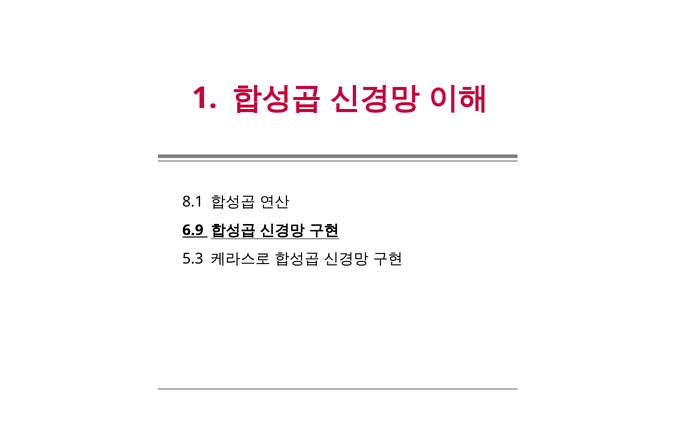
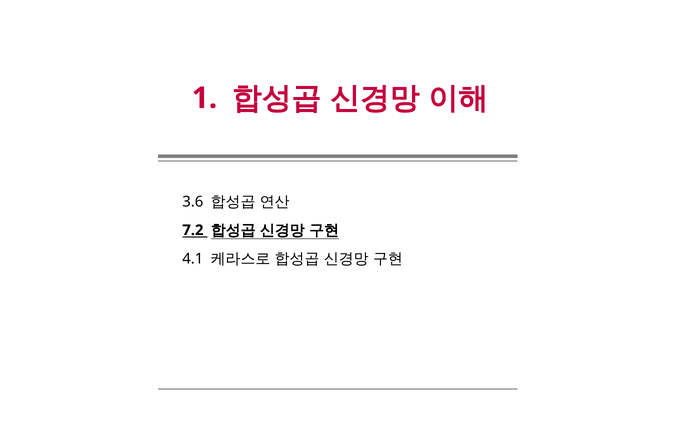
8.1: 8.1 -> 3.6
6.9: 6.9 -> 7.2
5.3: 5.3 -> 4.1
